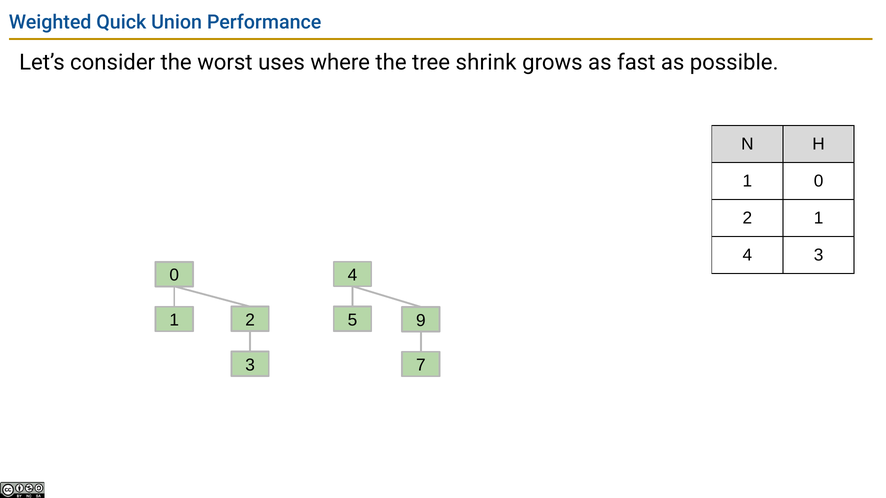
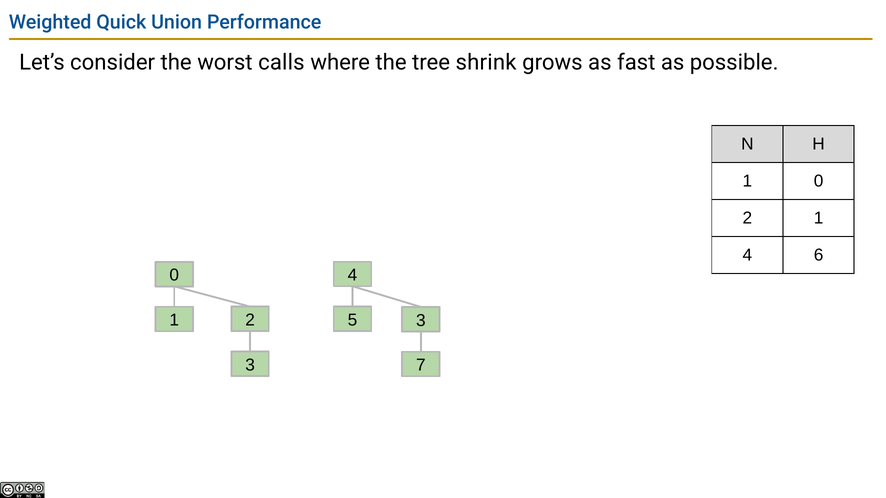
uses: uses -> calls
4 3: 3 -> 6
5 9: 9 -> 3
